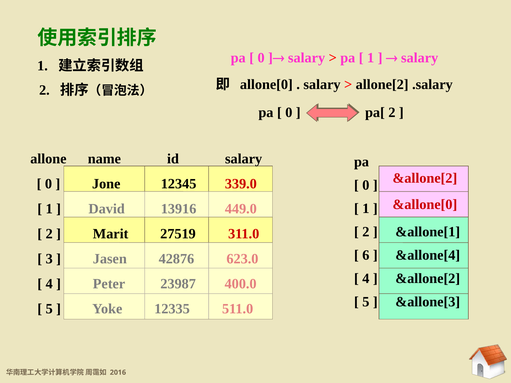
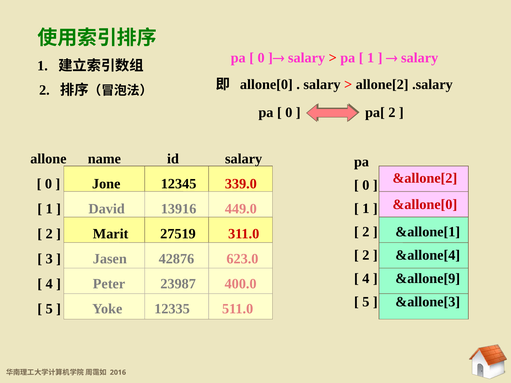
6 at (366, 255): 6 -> 2
&allone[2 at (428, 279): &allone[2 -> &allone[9
